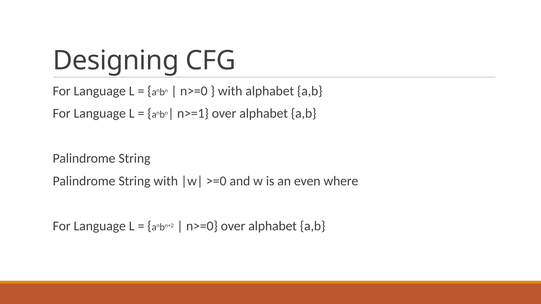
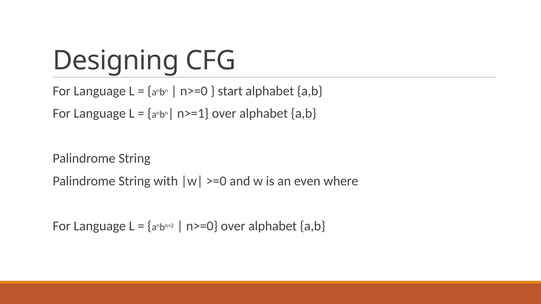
with at (230, 91): with -> start
